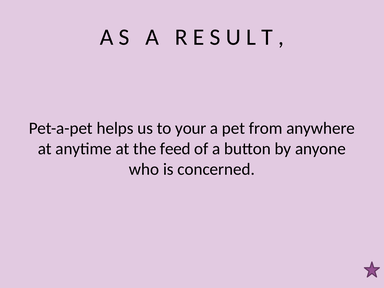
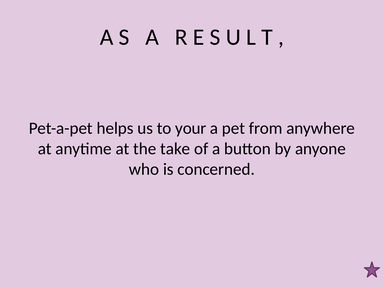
feed: feed -> take
